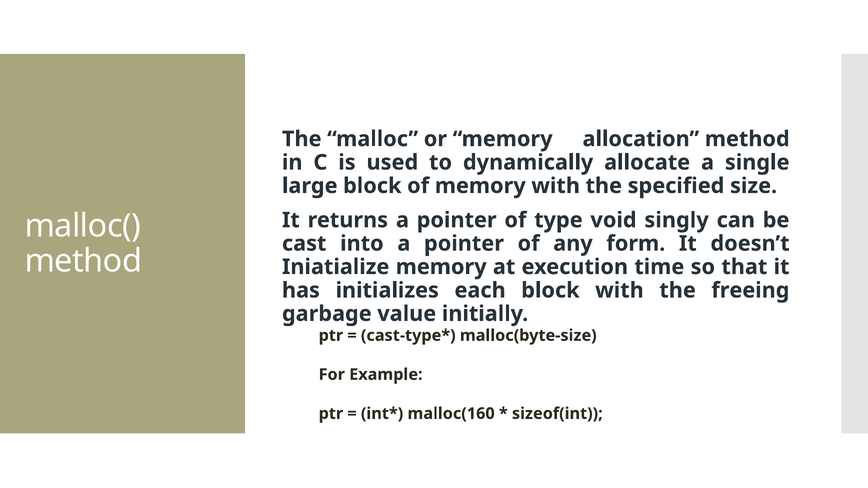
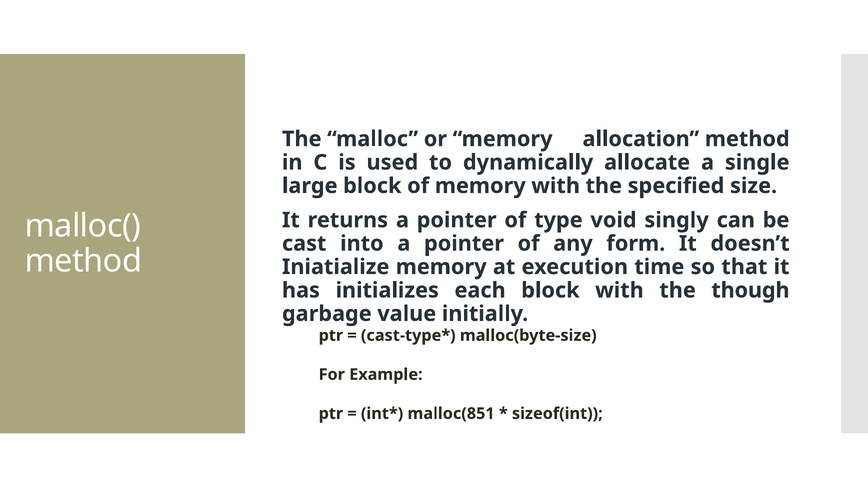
freeing: freeing -> though
malloc(160: malloc(160 -> malloc(851
